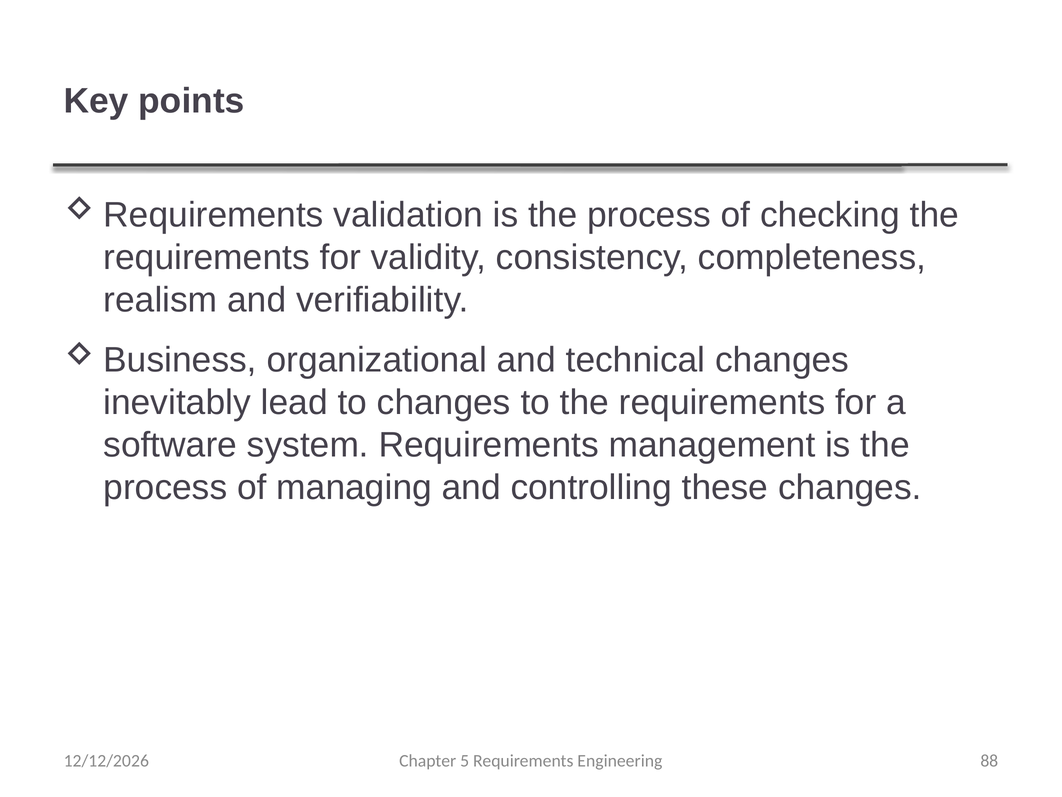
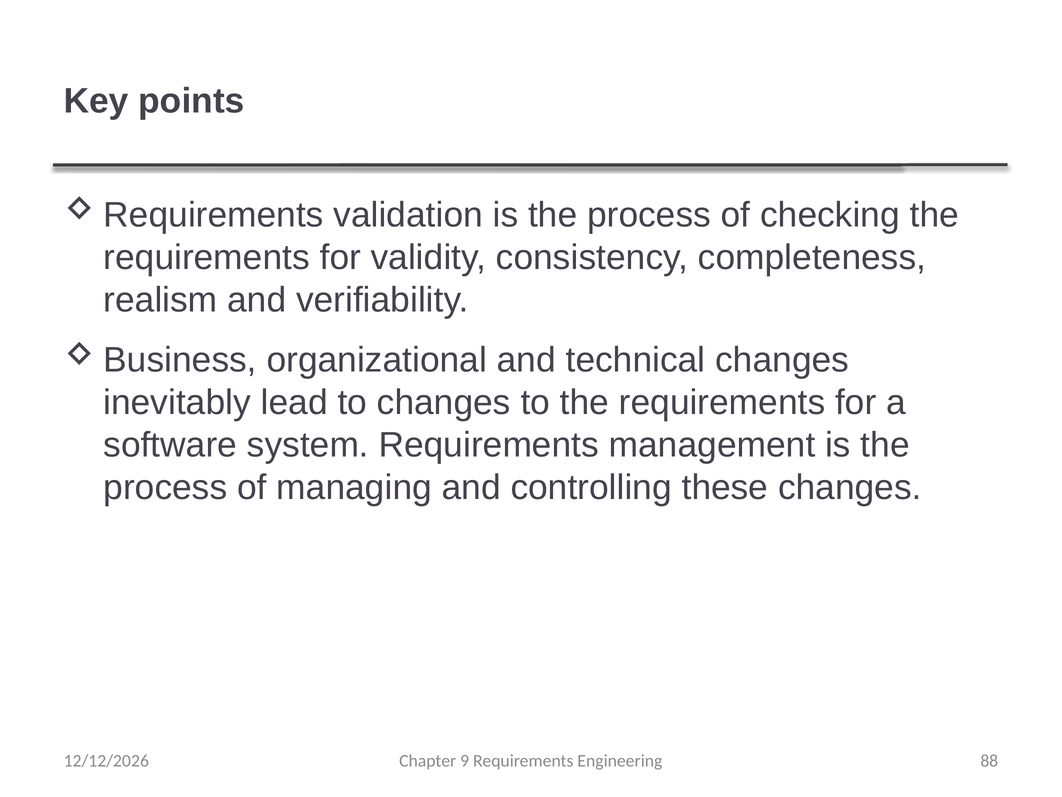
5: 5 -> 9
